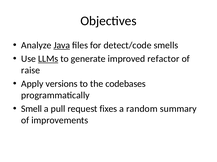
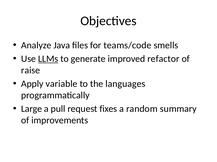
Java underline: present -> none
detect/code: detect/code -> teams/code
versions: versions -> variable
codebases: codebases -> languages
Smell: Smell -> Large
